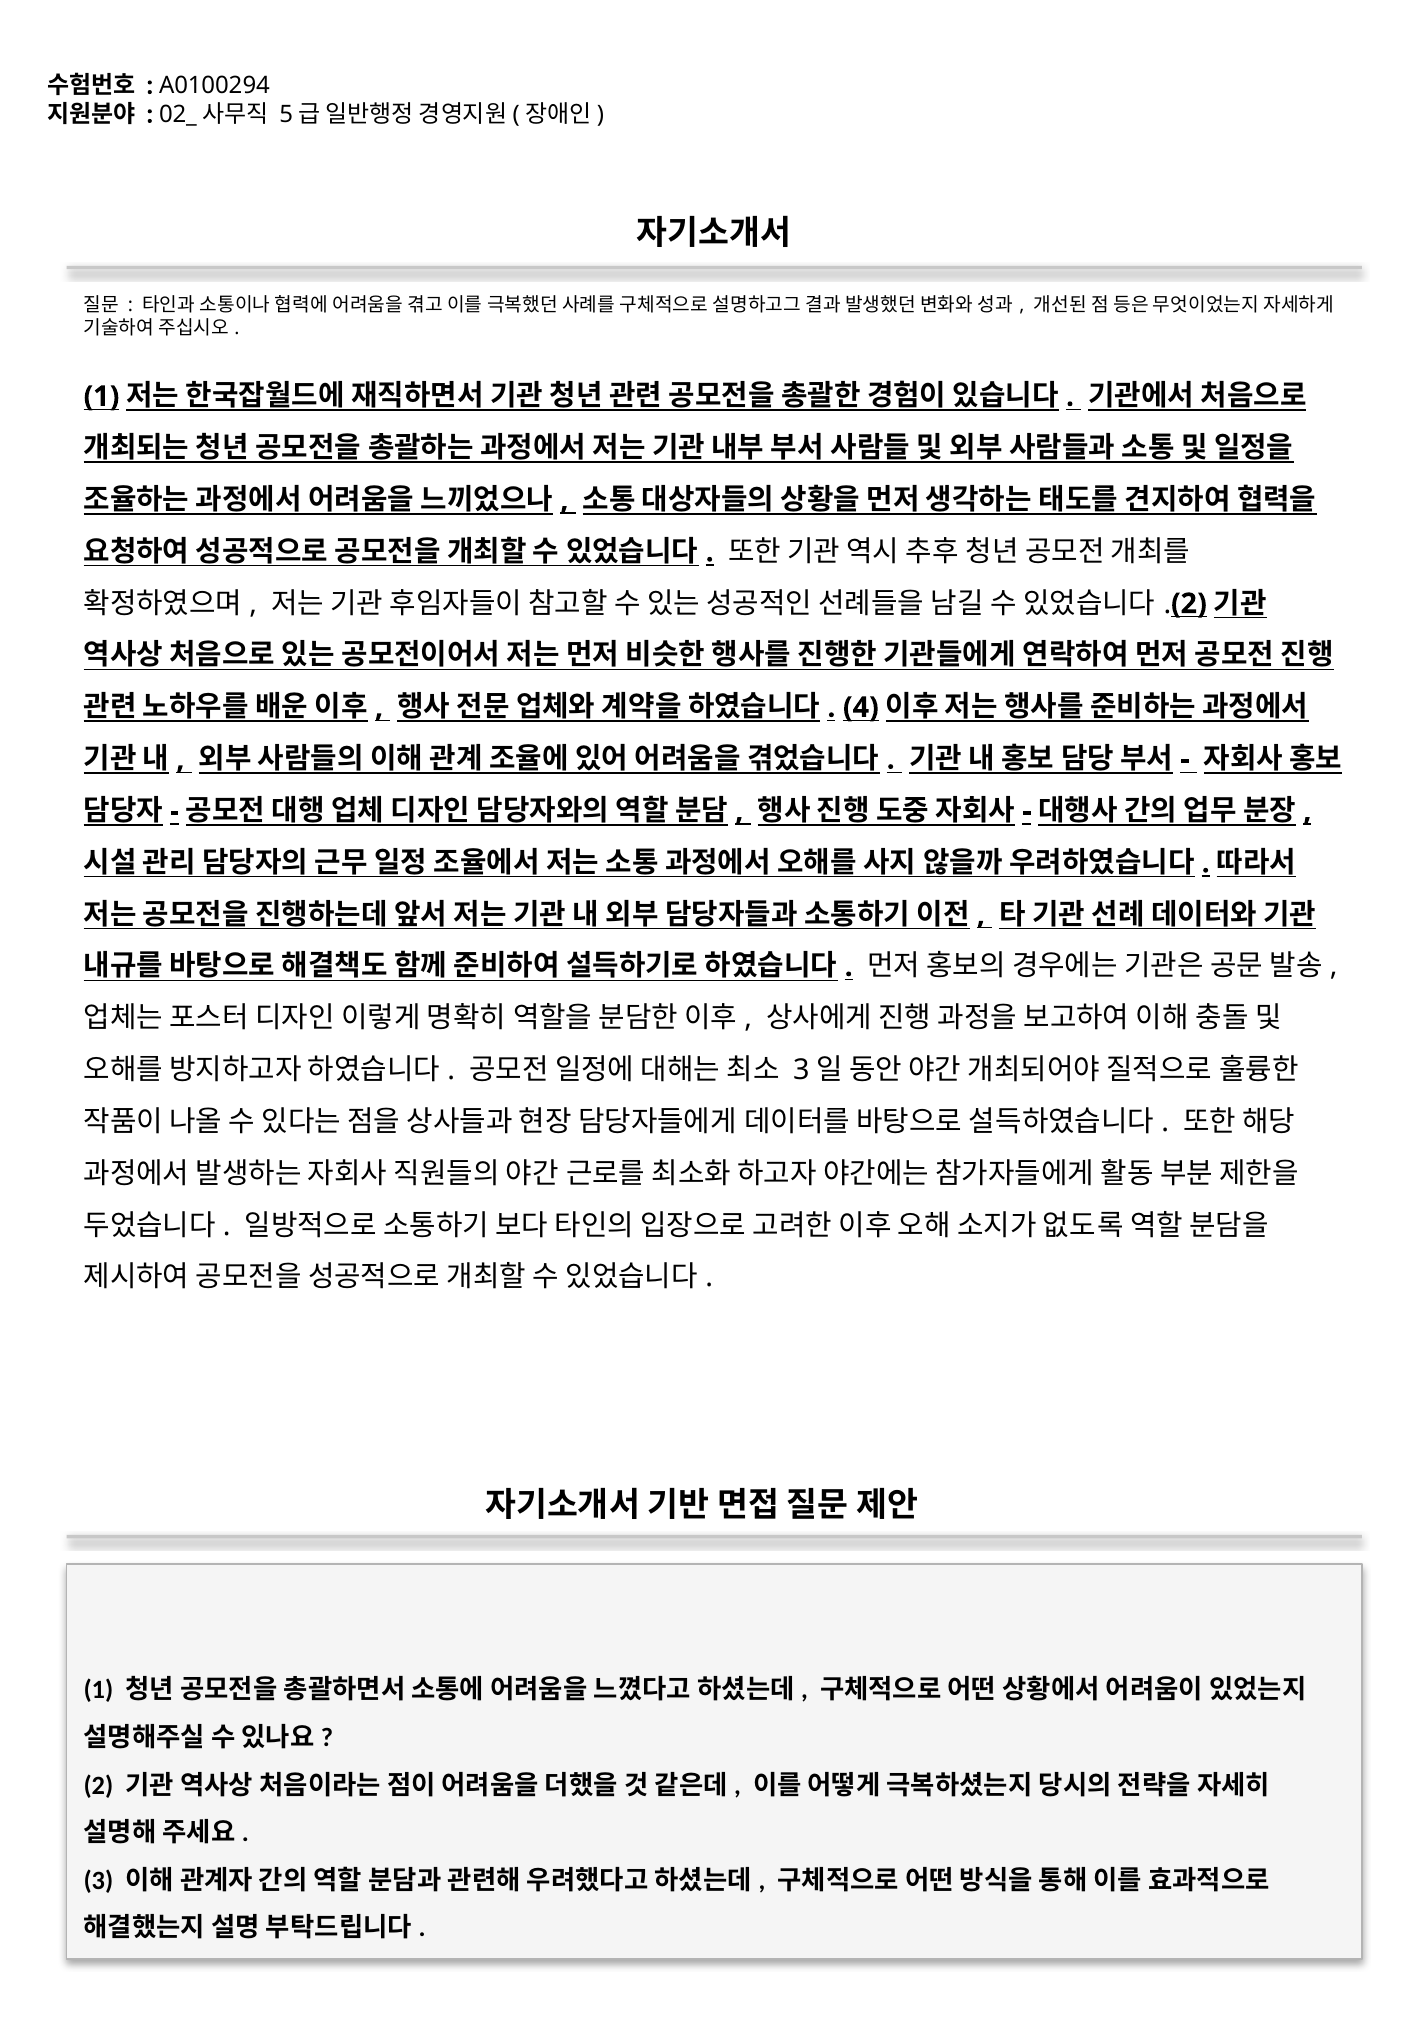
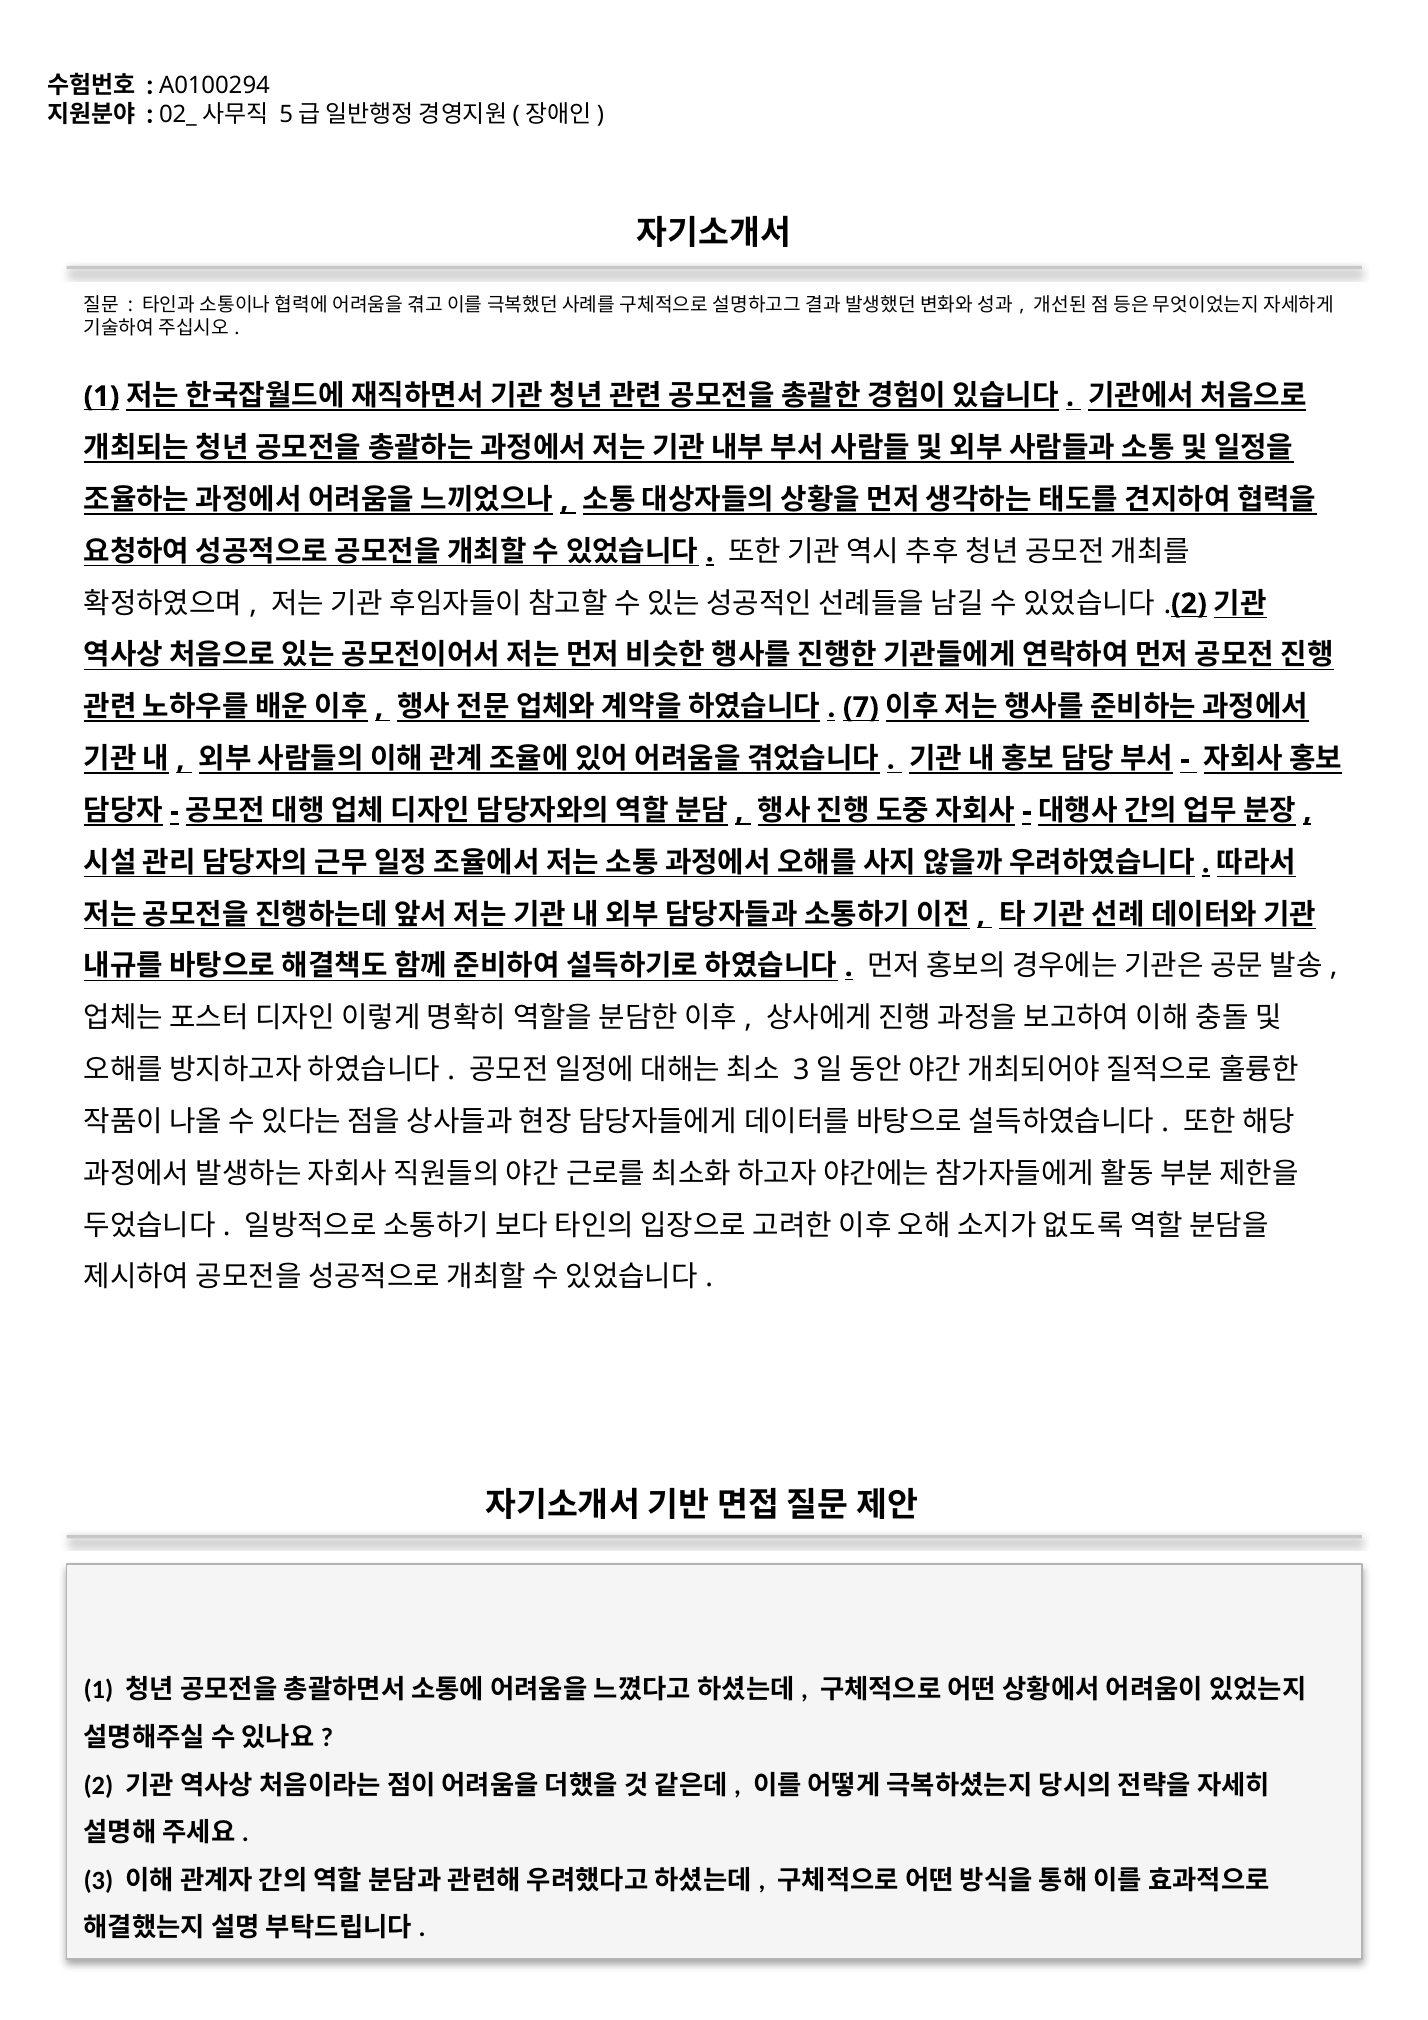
4: 4 -> 7
